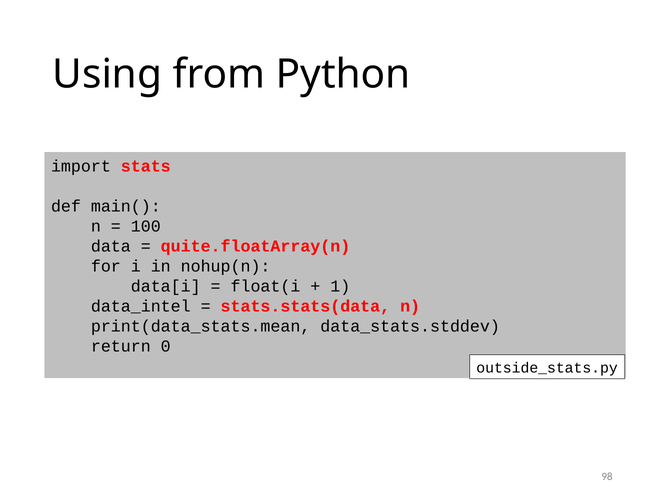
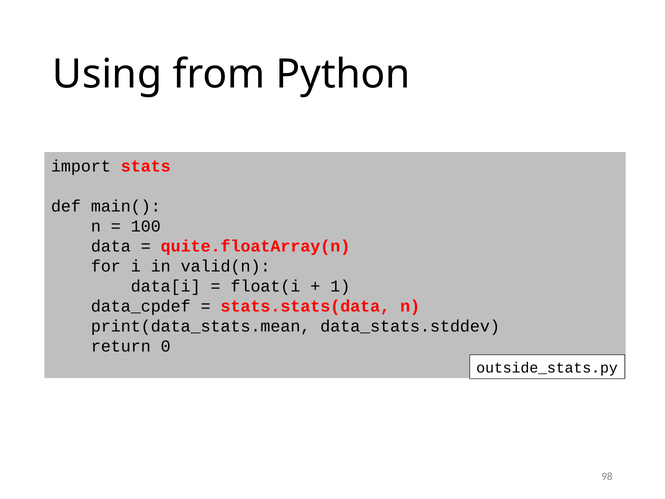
nohup(n: nohup(n -> valid(n
data_intel: data_intel -> data_cpdef
